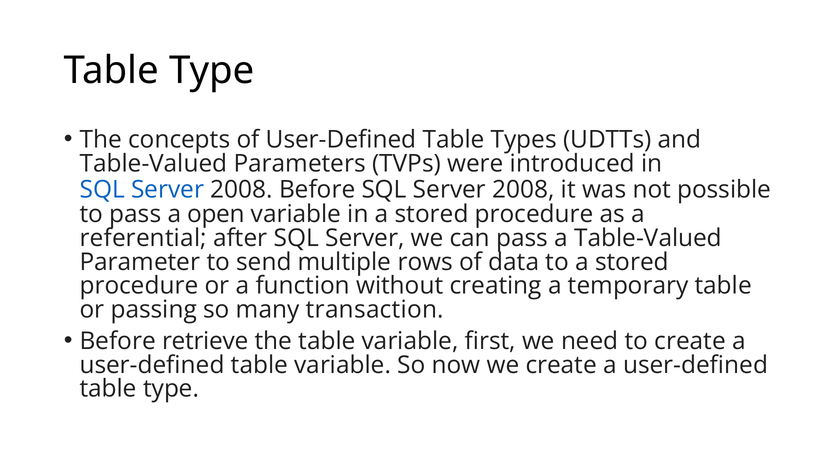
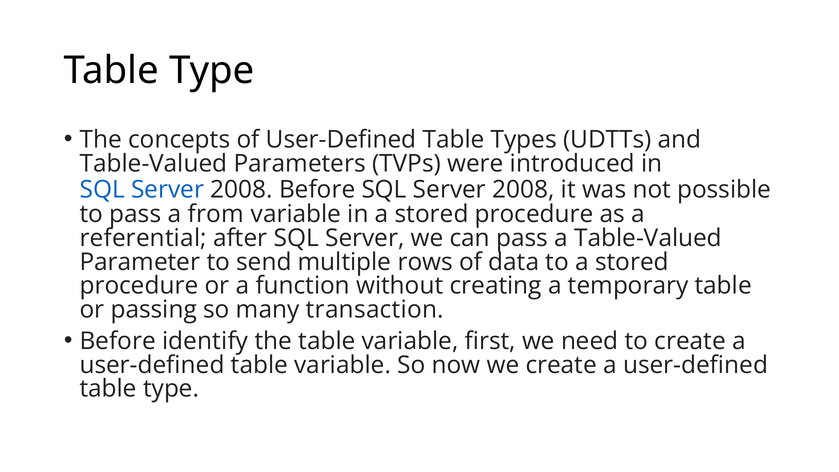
open: open -> from
retrieve: retrieve -> identify
